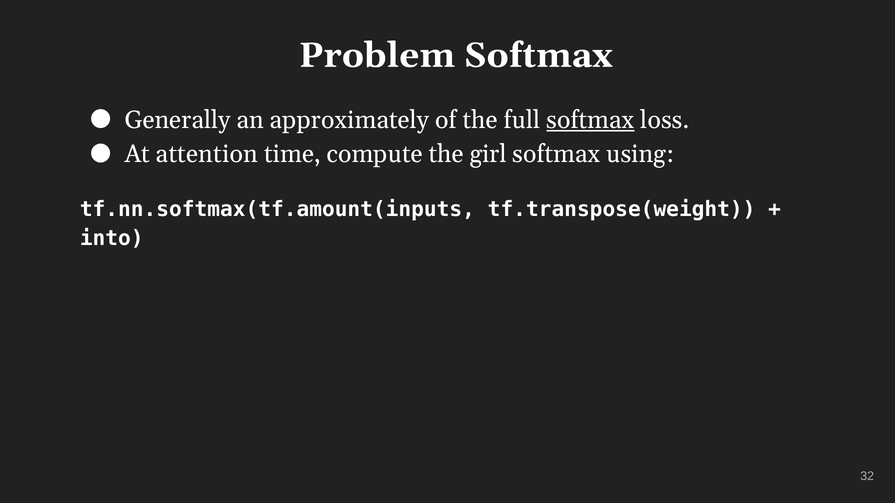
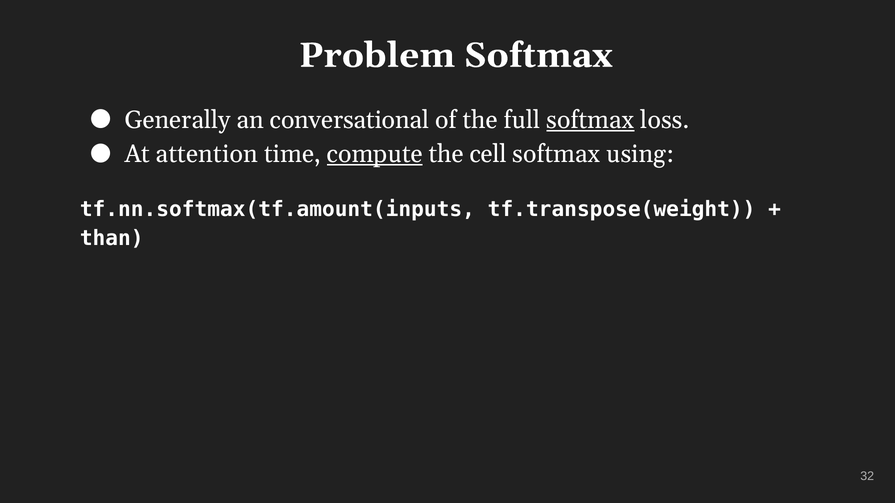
approximately: approximately -> conversational
compute underline: none -> present
girl: girl -> cell
into: into -> than
